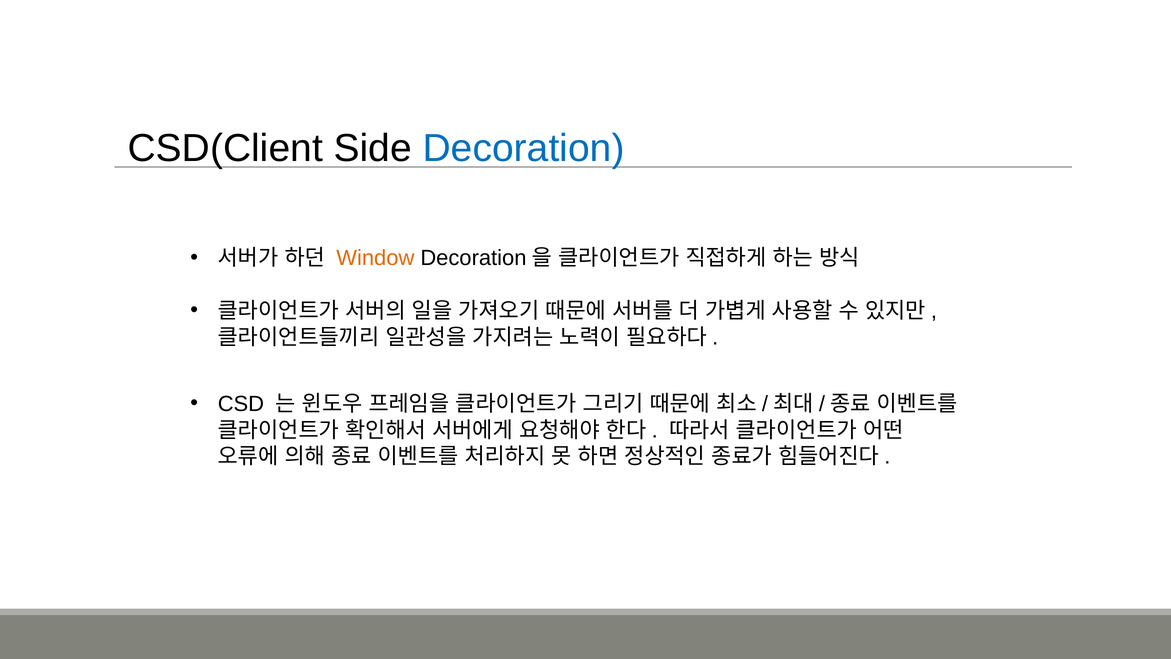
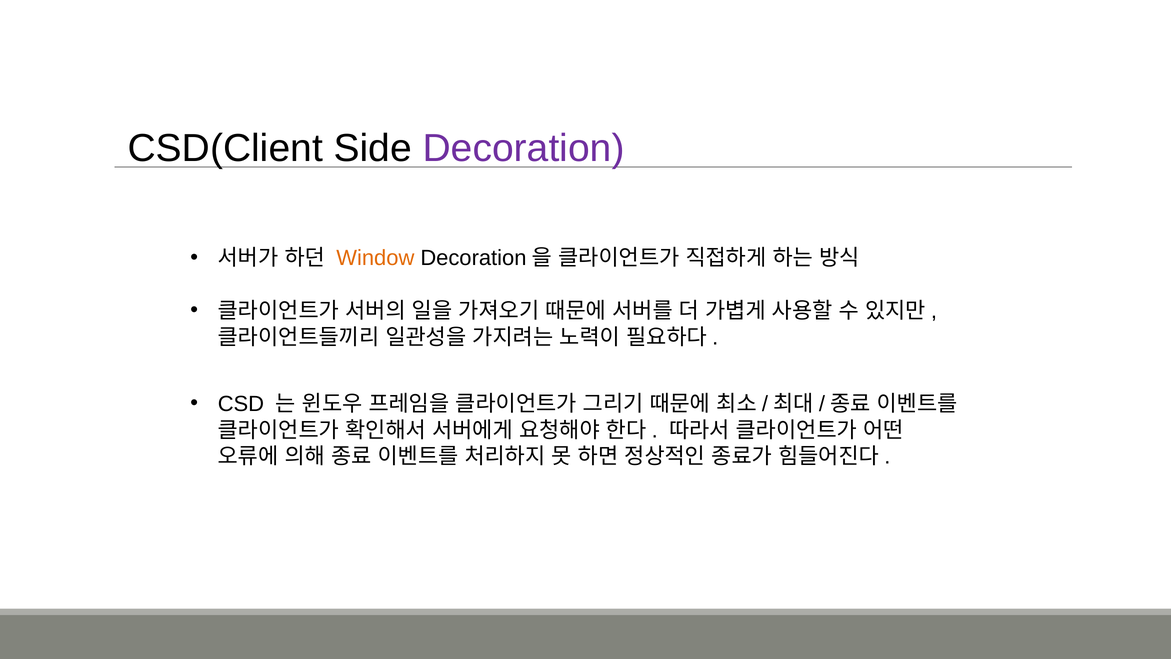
Decoration colour: blue -> purple
